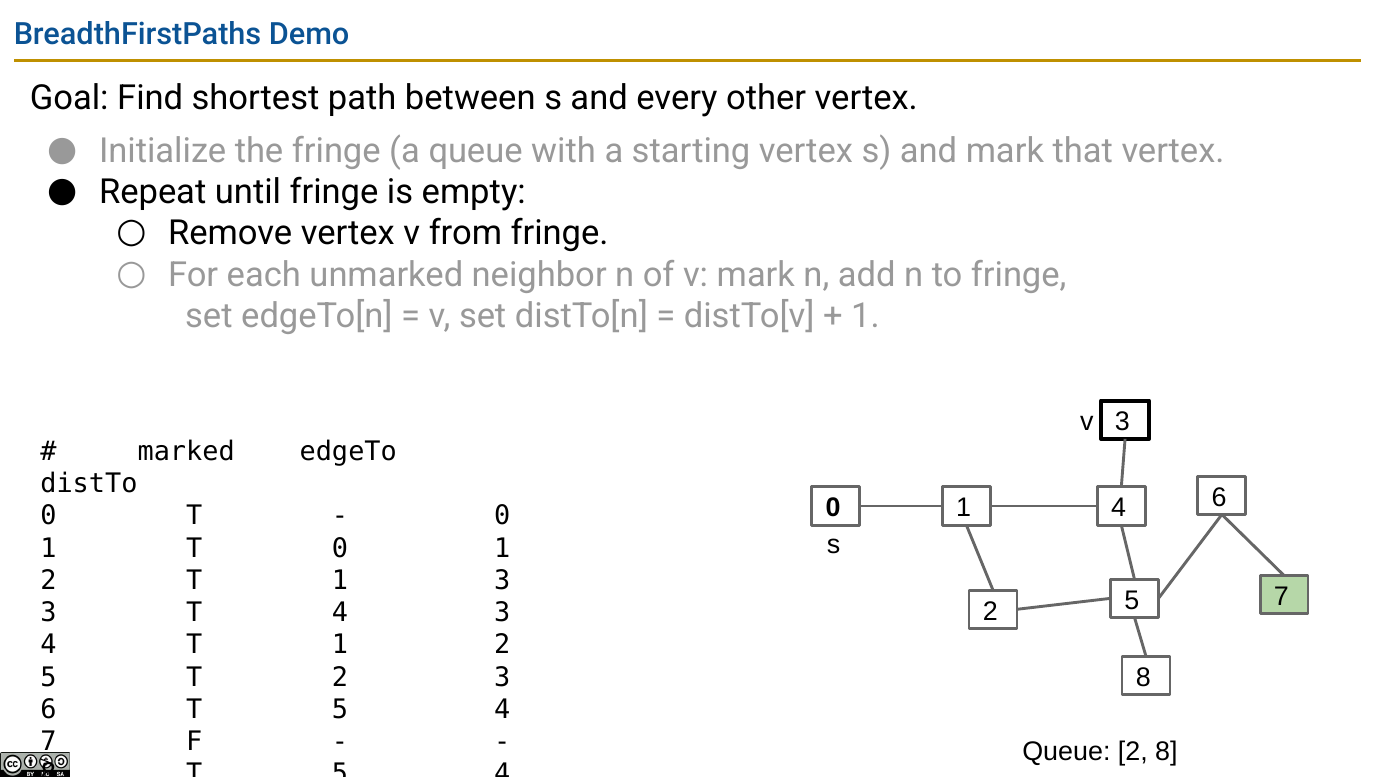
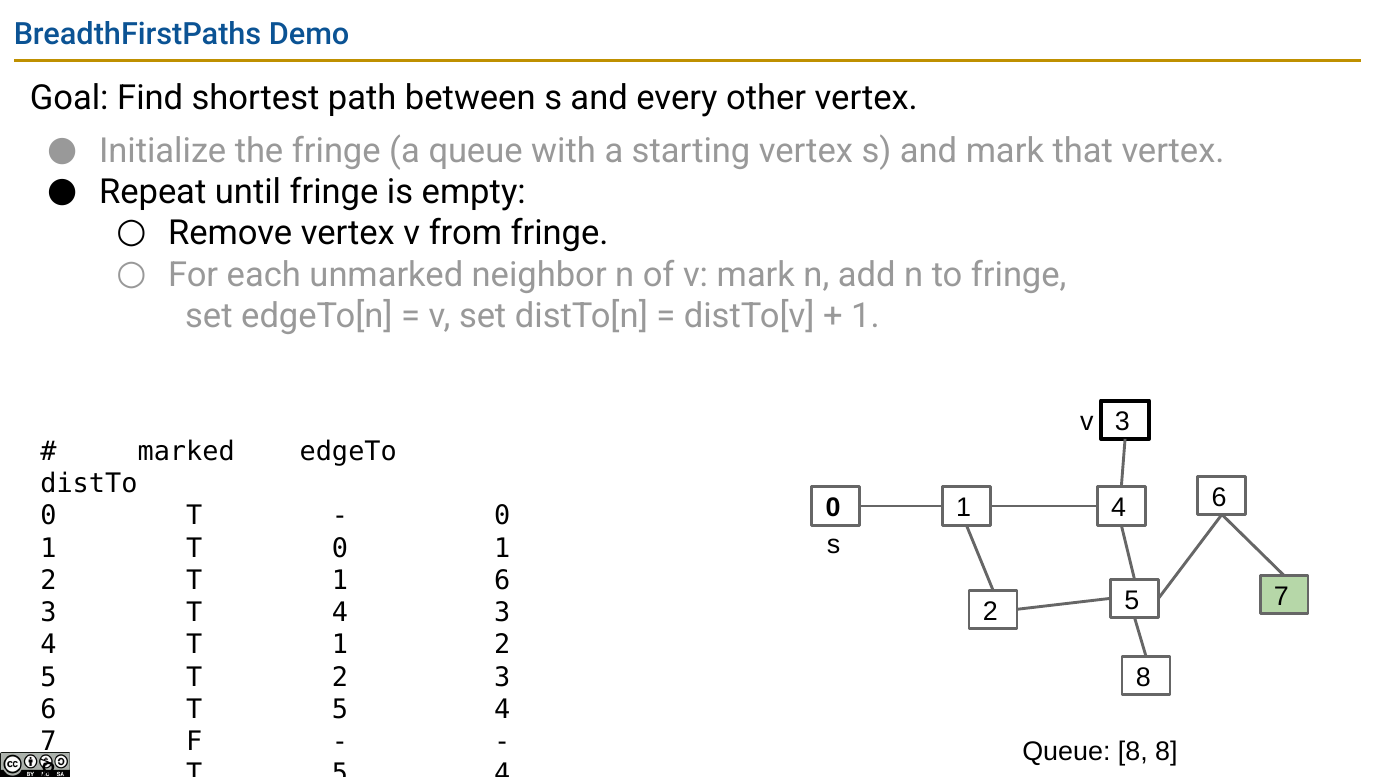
1 3: 3 -> 6
Queue 2: 2 -> 8
